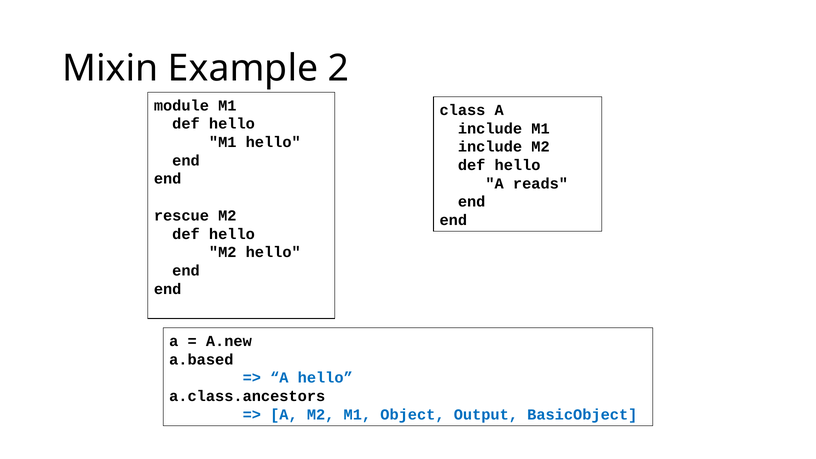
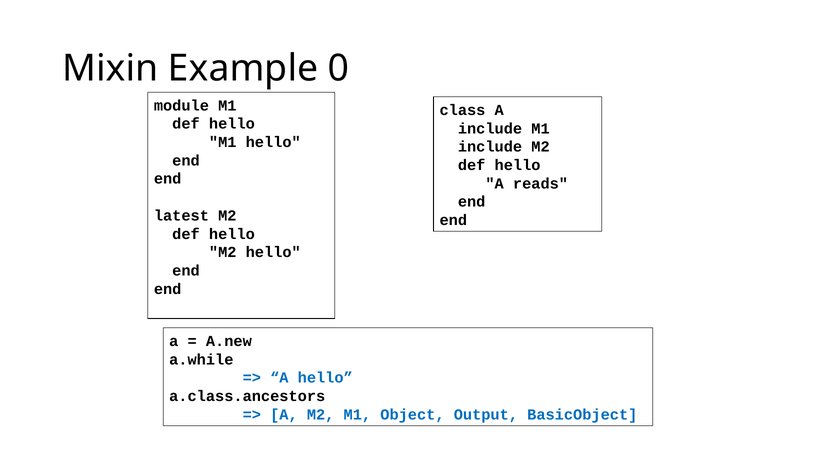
2: 2 -> 0
rescue: rescue -> latest
a.based: a.based -> a.while
